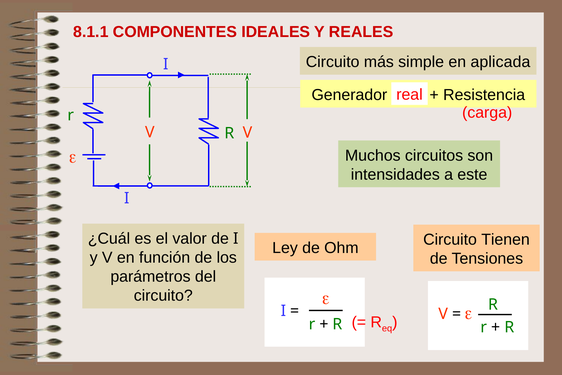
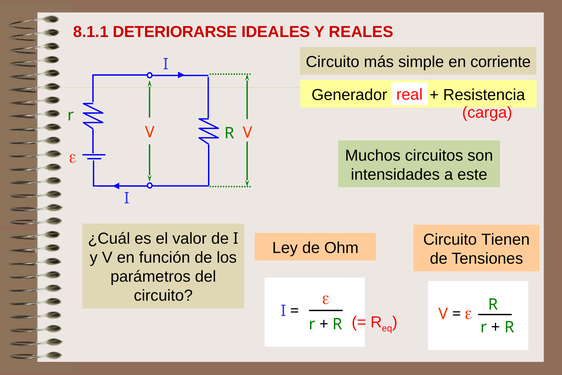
COMPONENTES: COMPONENTES -> DETERIORARSE
aplicada: aplicada -> corriente
